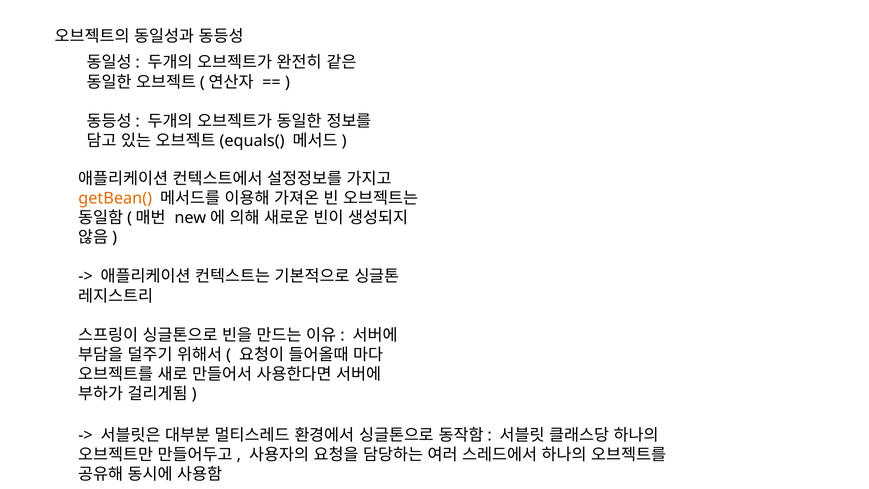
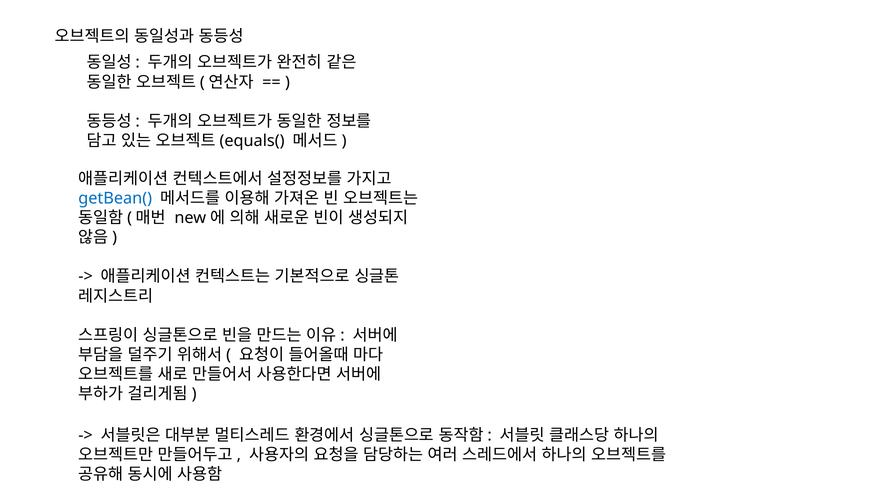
getBean( colour: orange -> blue
